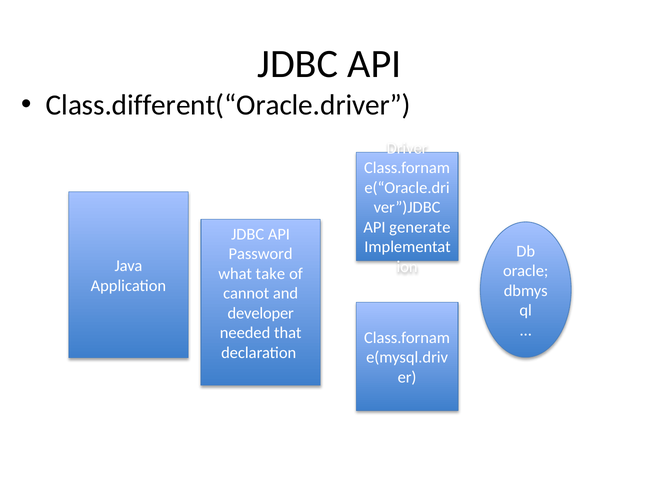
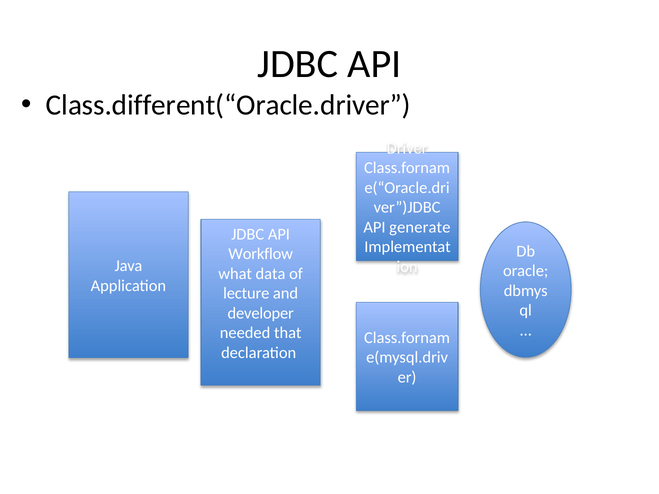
Password: Password -> Workflow
take: take -> data
cannot: cannot -> lecture
